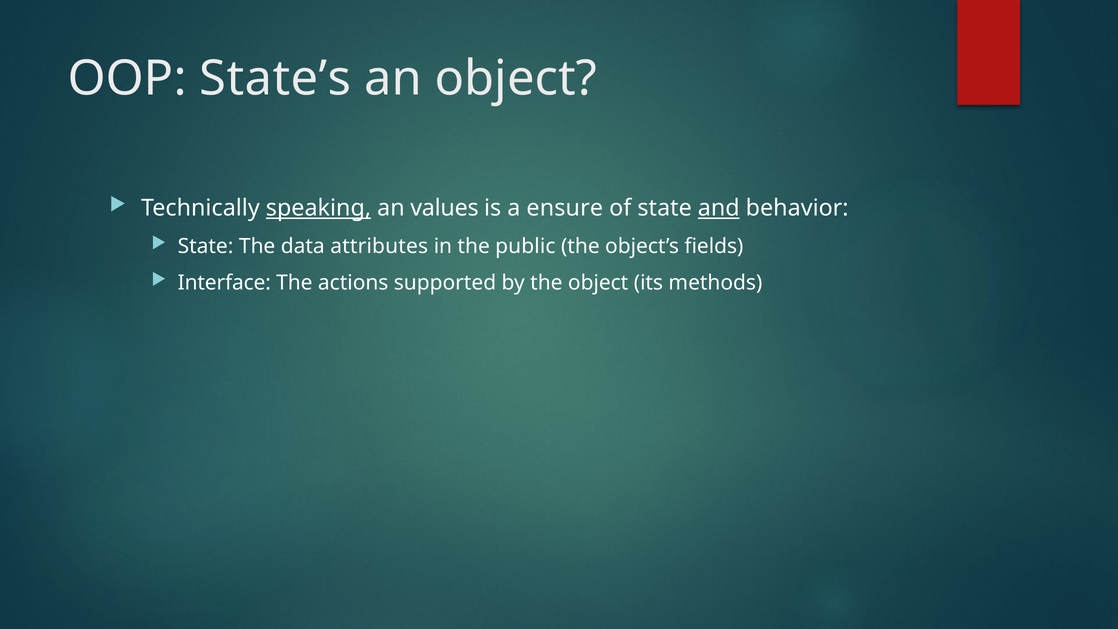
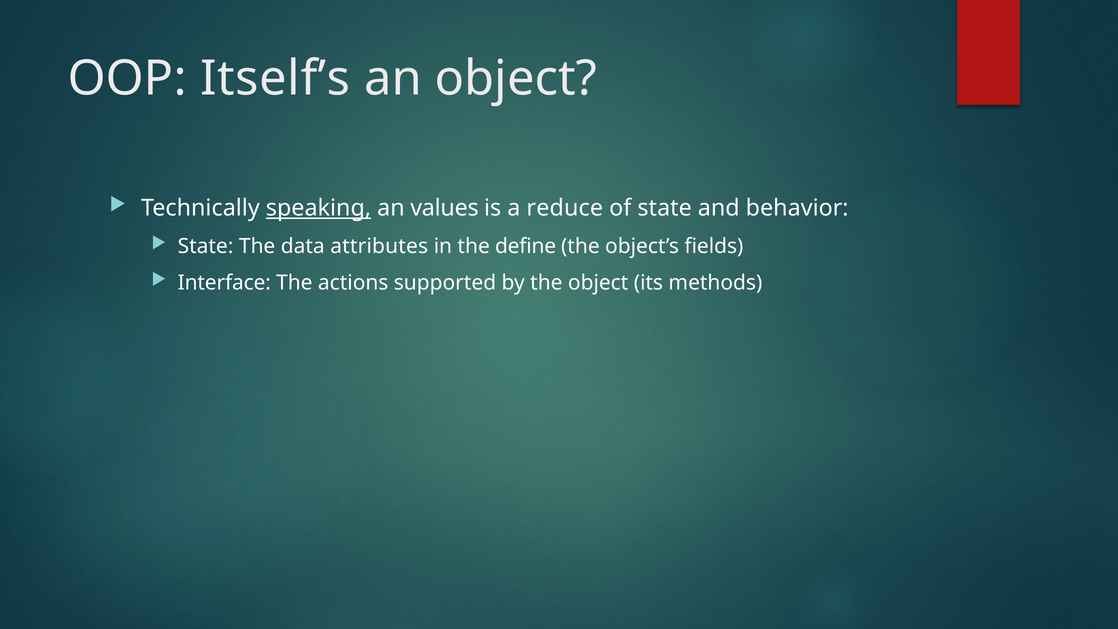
State’s: State’s -> Itself’s
ensure: ensure -> reduce
and underline: present -> none
public: public -> define
